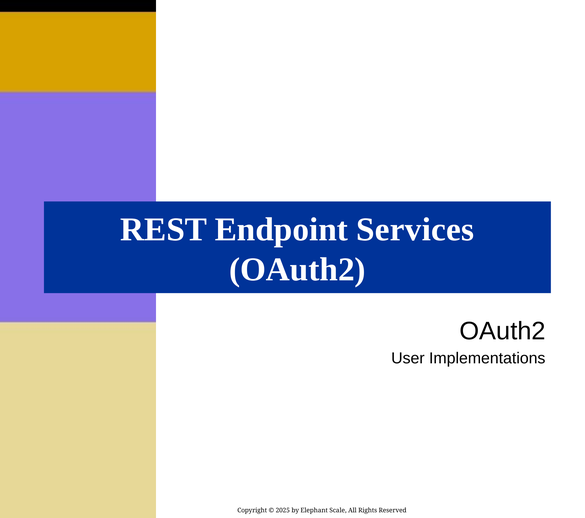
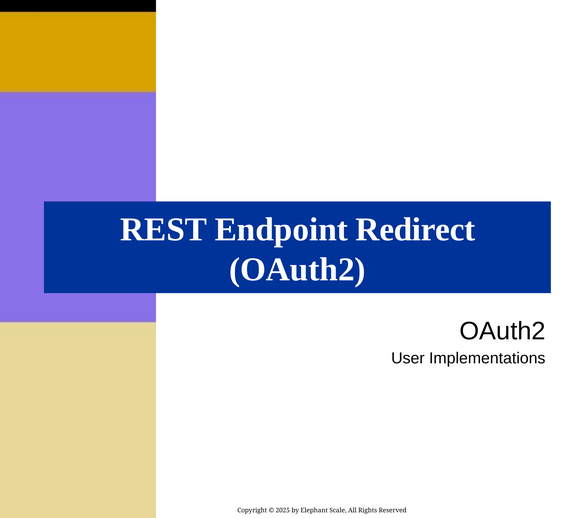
Services: Services -> Redirect
